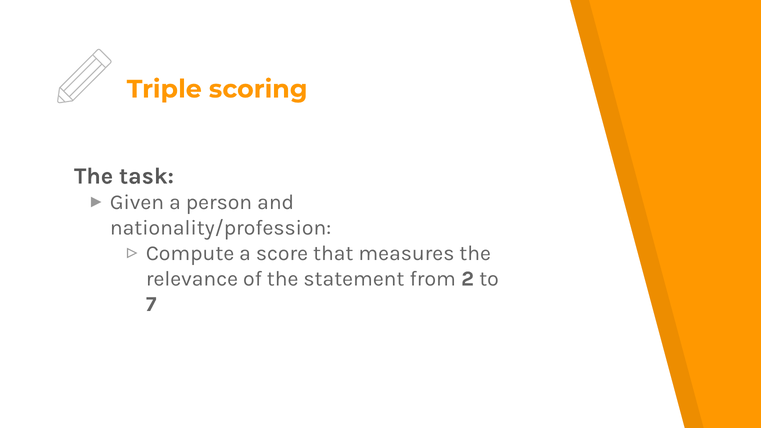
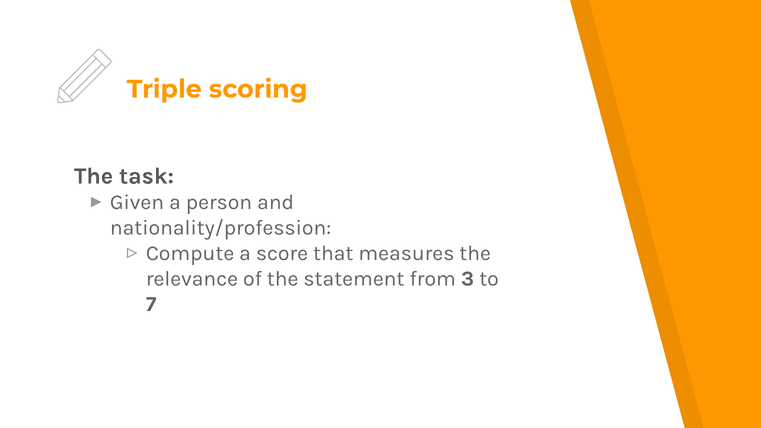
2: 2 -> 3
